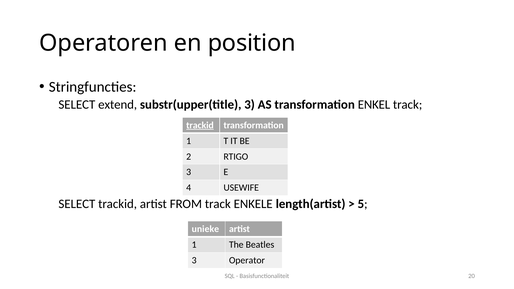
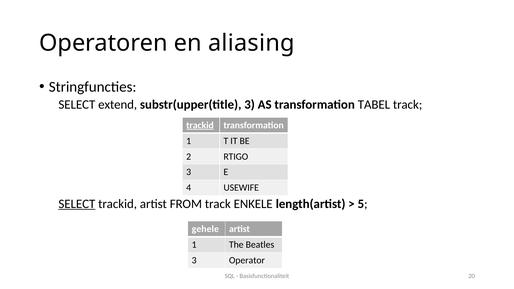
position: position -> aliasing
ENKEL: ENKEL -> TABEL
SELECT at (77, 204) underline: none -> present
unieke: unieke -> gehele
